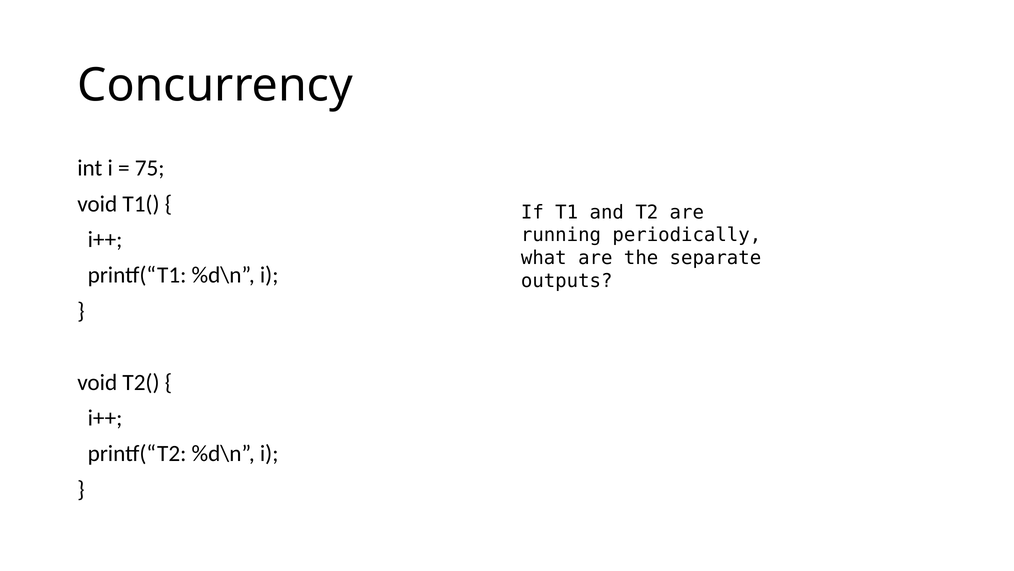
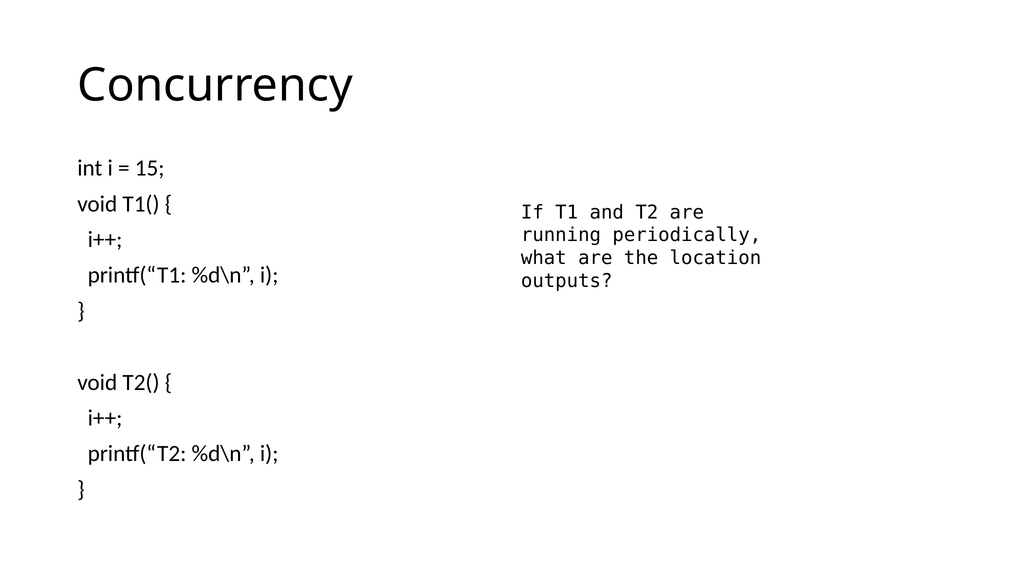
75: 75 -> 15
separate: separate -> location
